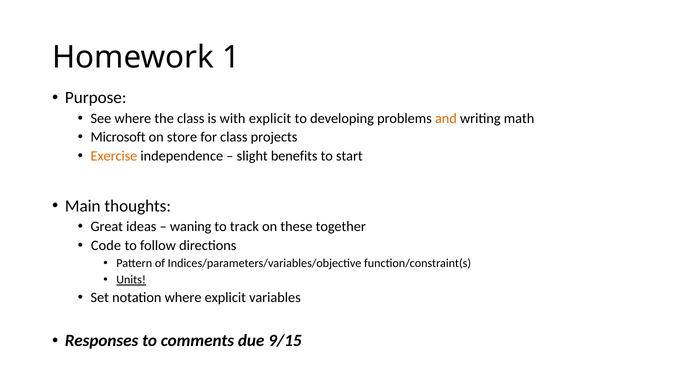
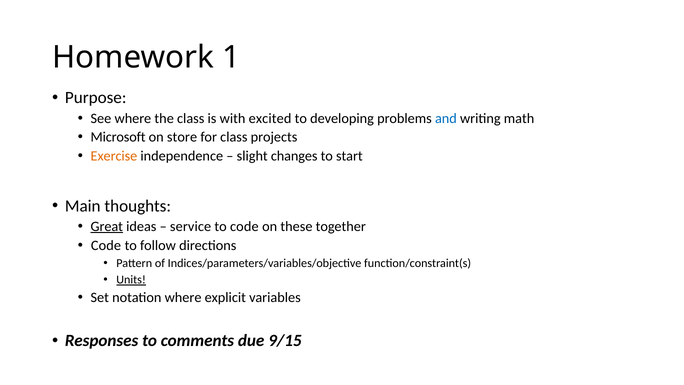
with explicit: explicit -> excited
and colour: orange -> blue
benefits: benefits -> changes
Great underline: none -> present
waning: waning -> service
to track: track -> code
